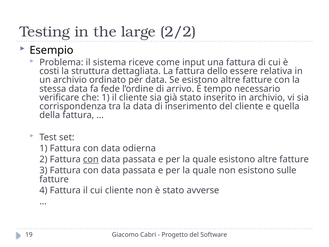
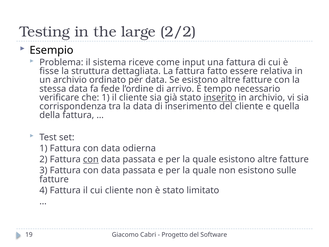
costi: costi -> fisse
dello: dello -> fatto
inserito underline: none -> present
avverse: avverse -> limitato
